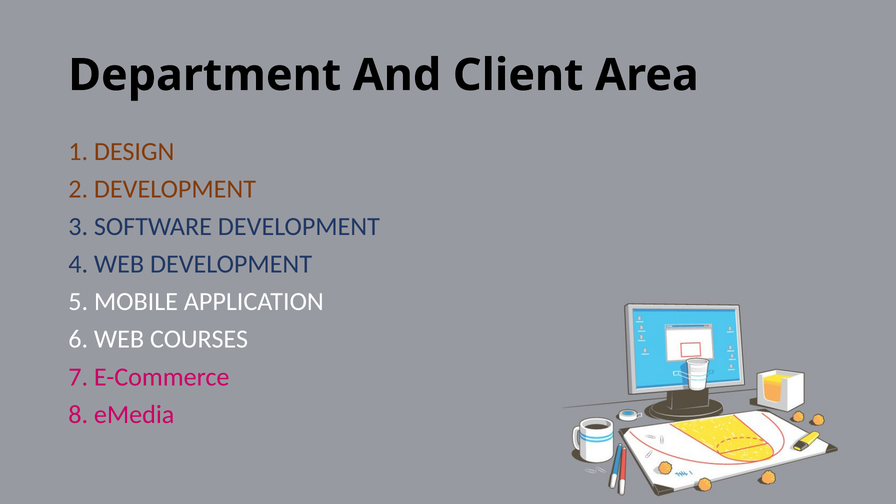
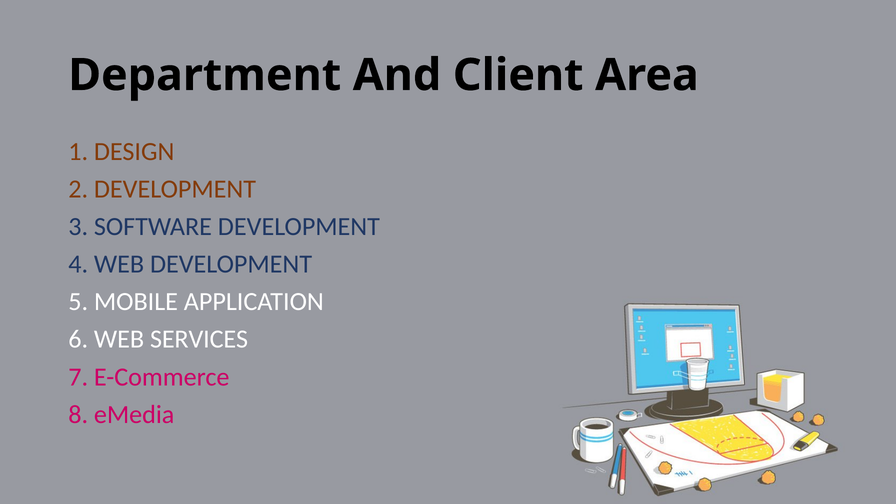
COURSES: COURSES -> SERVICES
